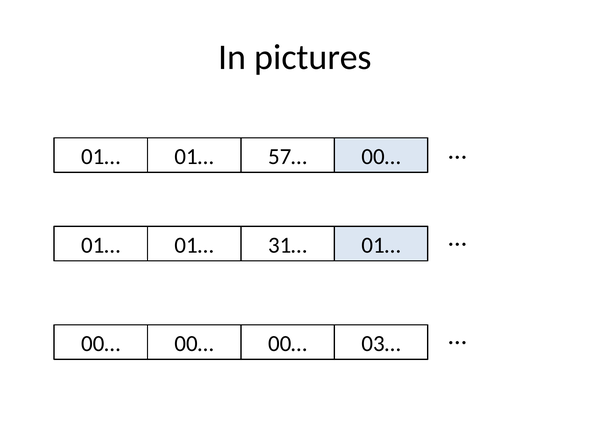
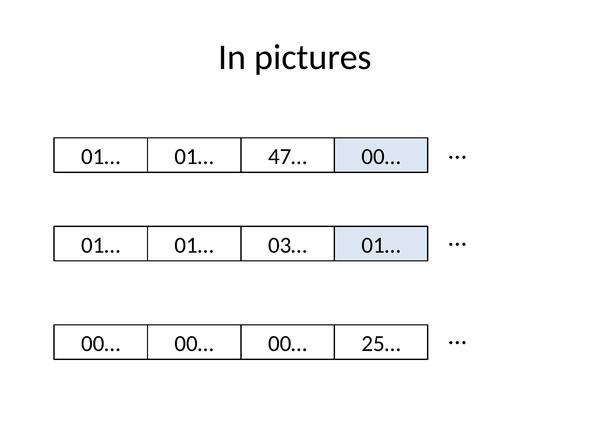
57…: 57… -> 47…
31…: 31… -> 03…
03…: 03… -> 25…
